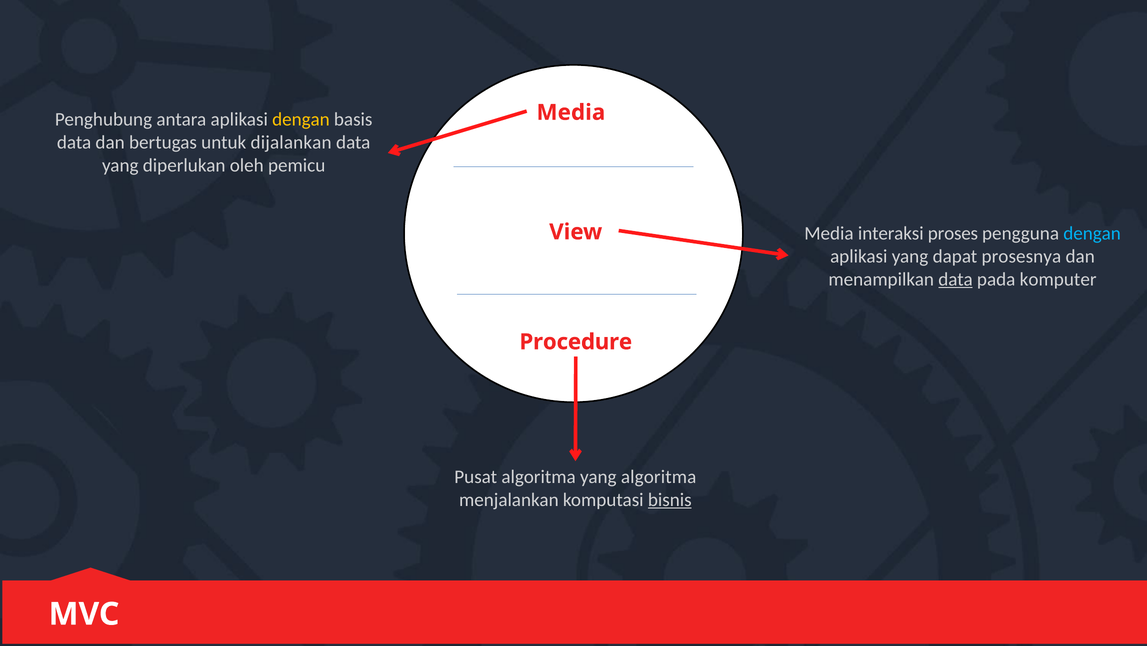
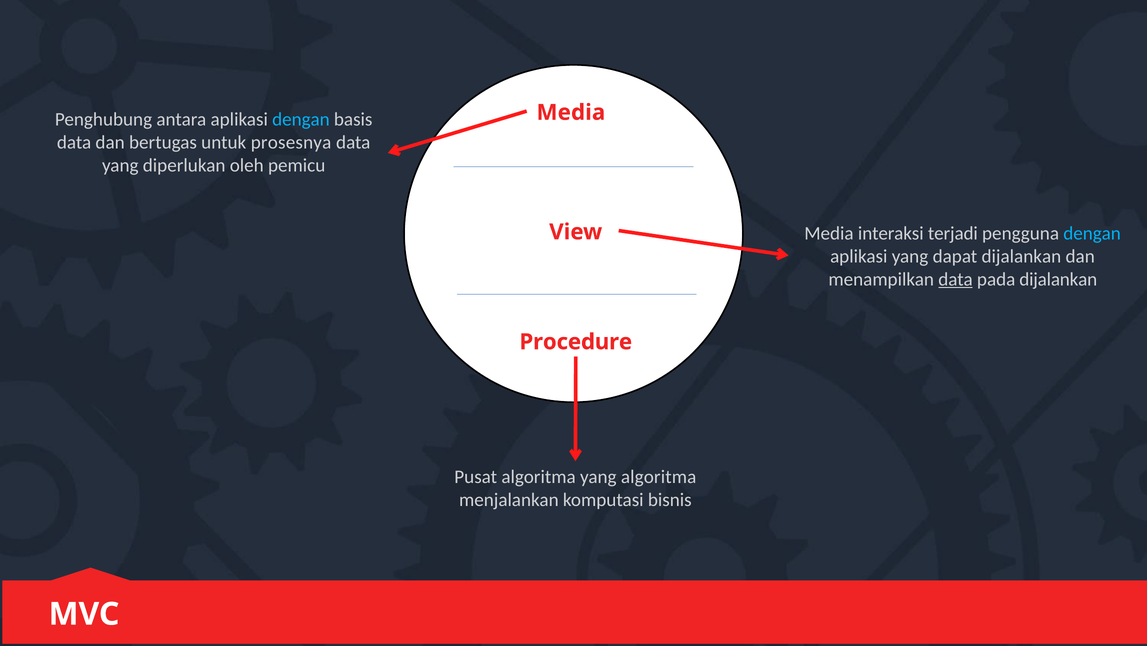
dengan at (301, 119) colour: yellow -> light blue
dijalankan: dijalankan -> prosesnya
proses: proses -> terjadi
dapat prosesnya: prosesnya -> dijalankan
pada komputer: komputer -> dijalankan
bisnis underline: present -> none
